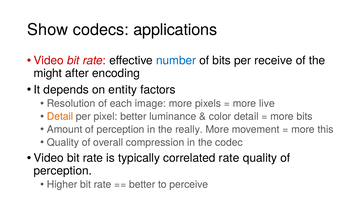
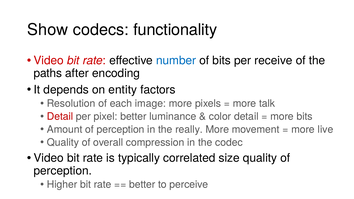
applications: applications -> functionality
might: might -> paths
live: live -> talk
Detail at (60, 117) colour: orange -> red
this: this -> live
correlated rate: rate -> size
